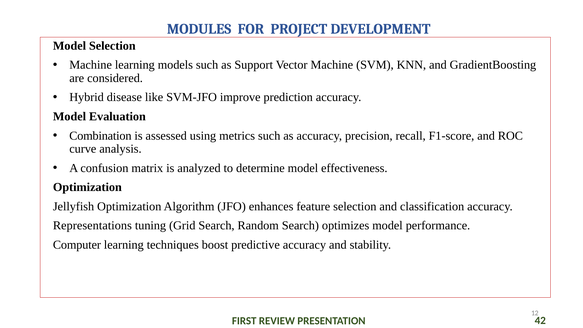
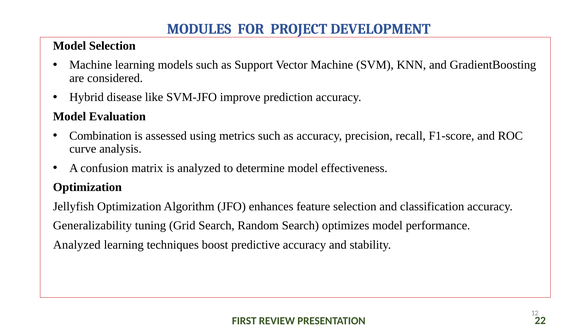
Representations: Representations -> Generalizability
Computer at (77, 245): Computer -> Analyzed
42: 42 -> 22
